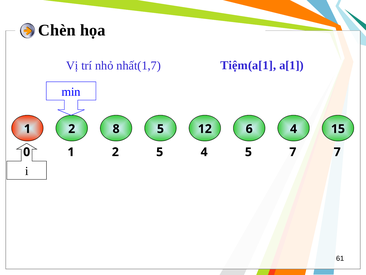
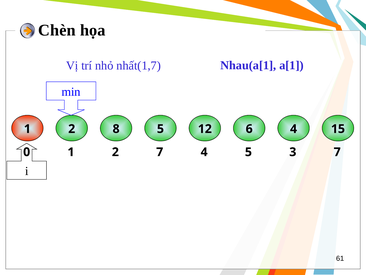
Tiệm(a[1: Tiệm(a[1 -> Nhau(a[1
2 5: 5 -> 7
5 7: 7 -> 3
